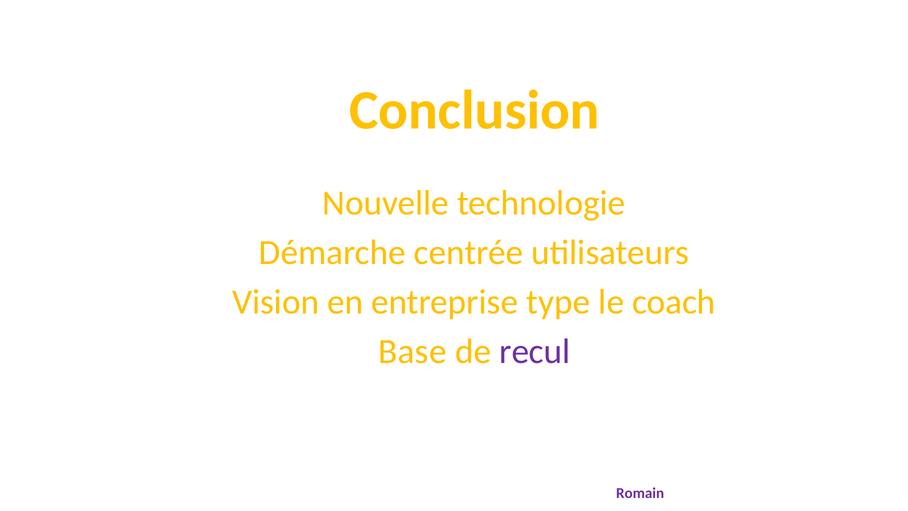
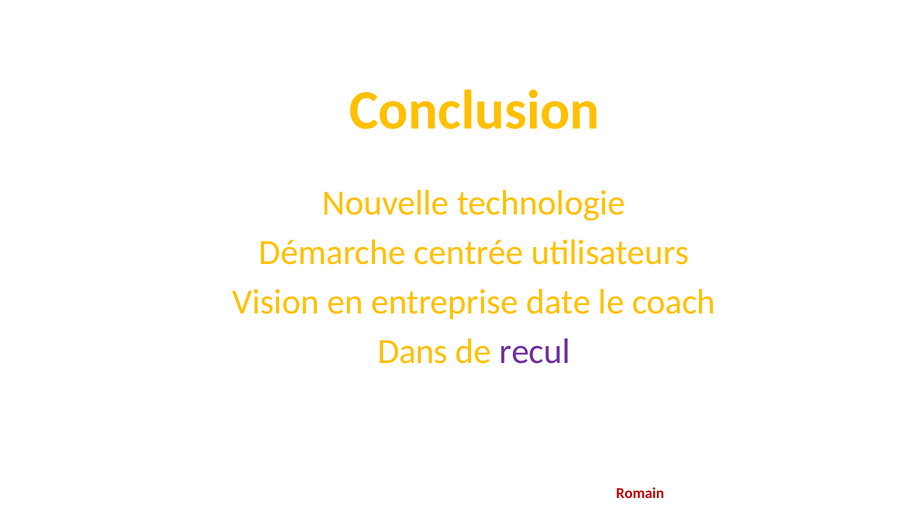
type: type -> date
Base: Base -> Dans
Romain colour: purple -> red
